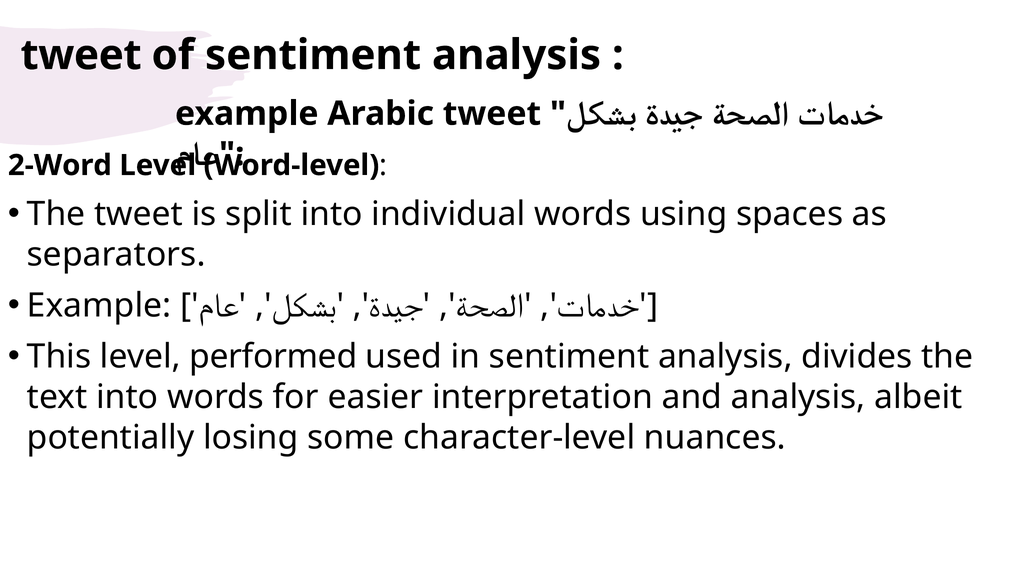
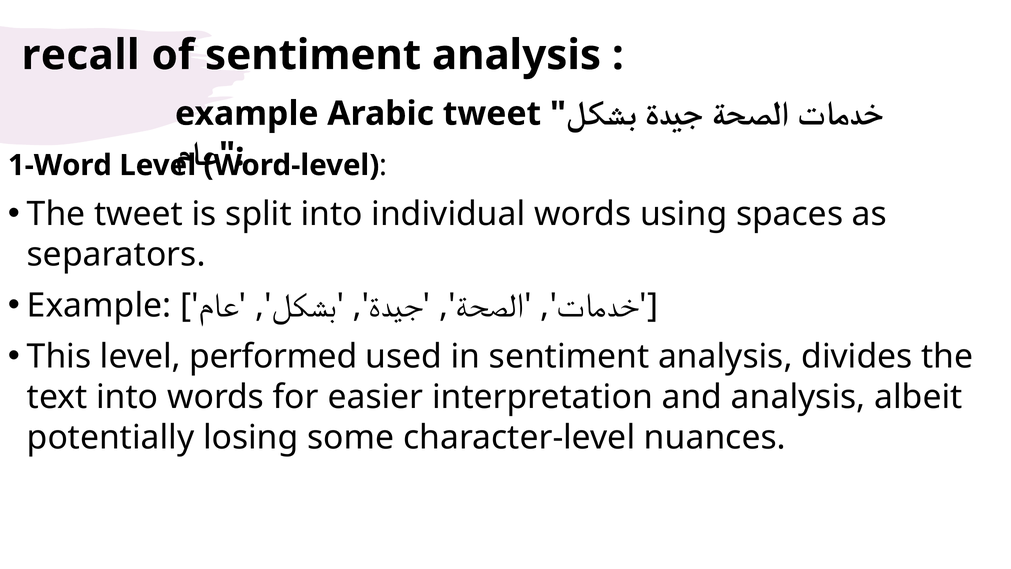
tweet at (81, 55): tweet -> recall
2-Word: 2-Word -> 1-Word
